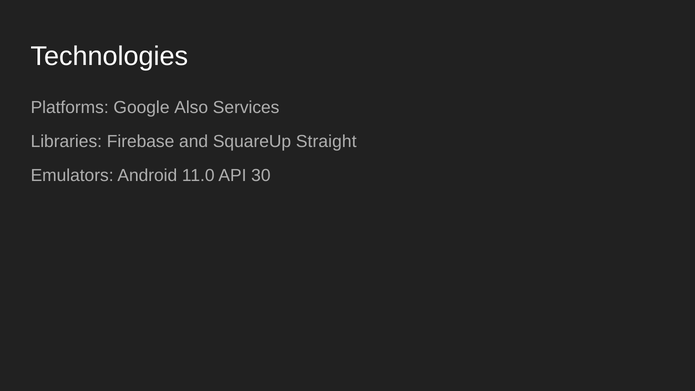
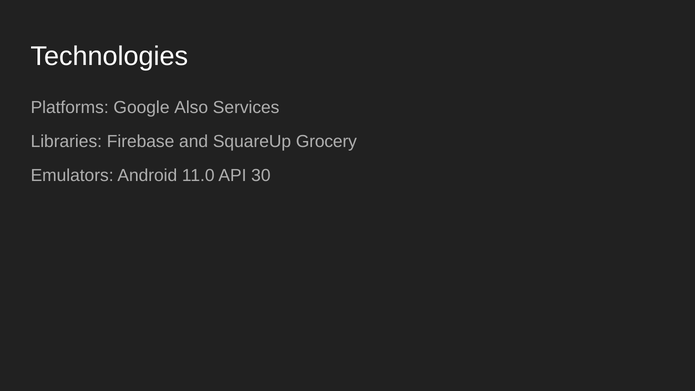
Straight: Straight -> Grocery
